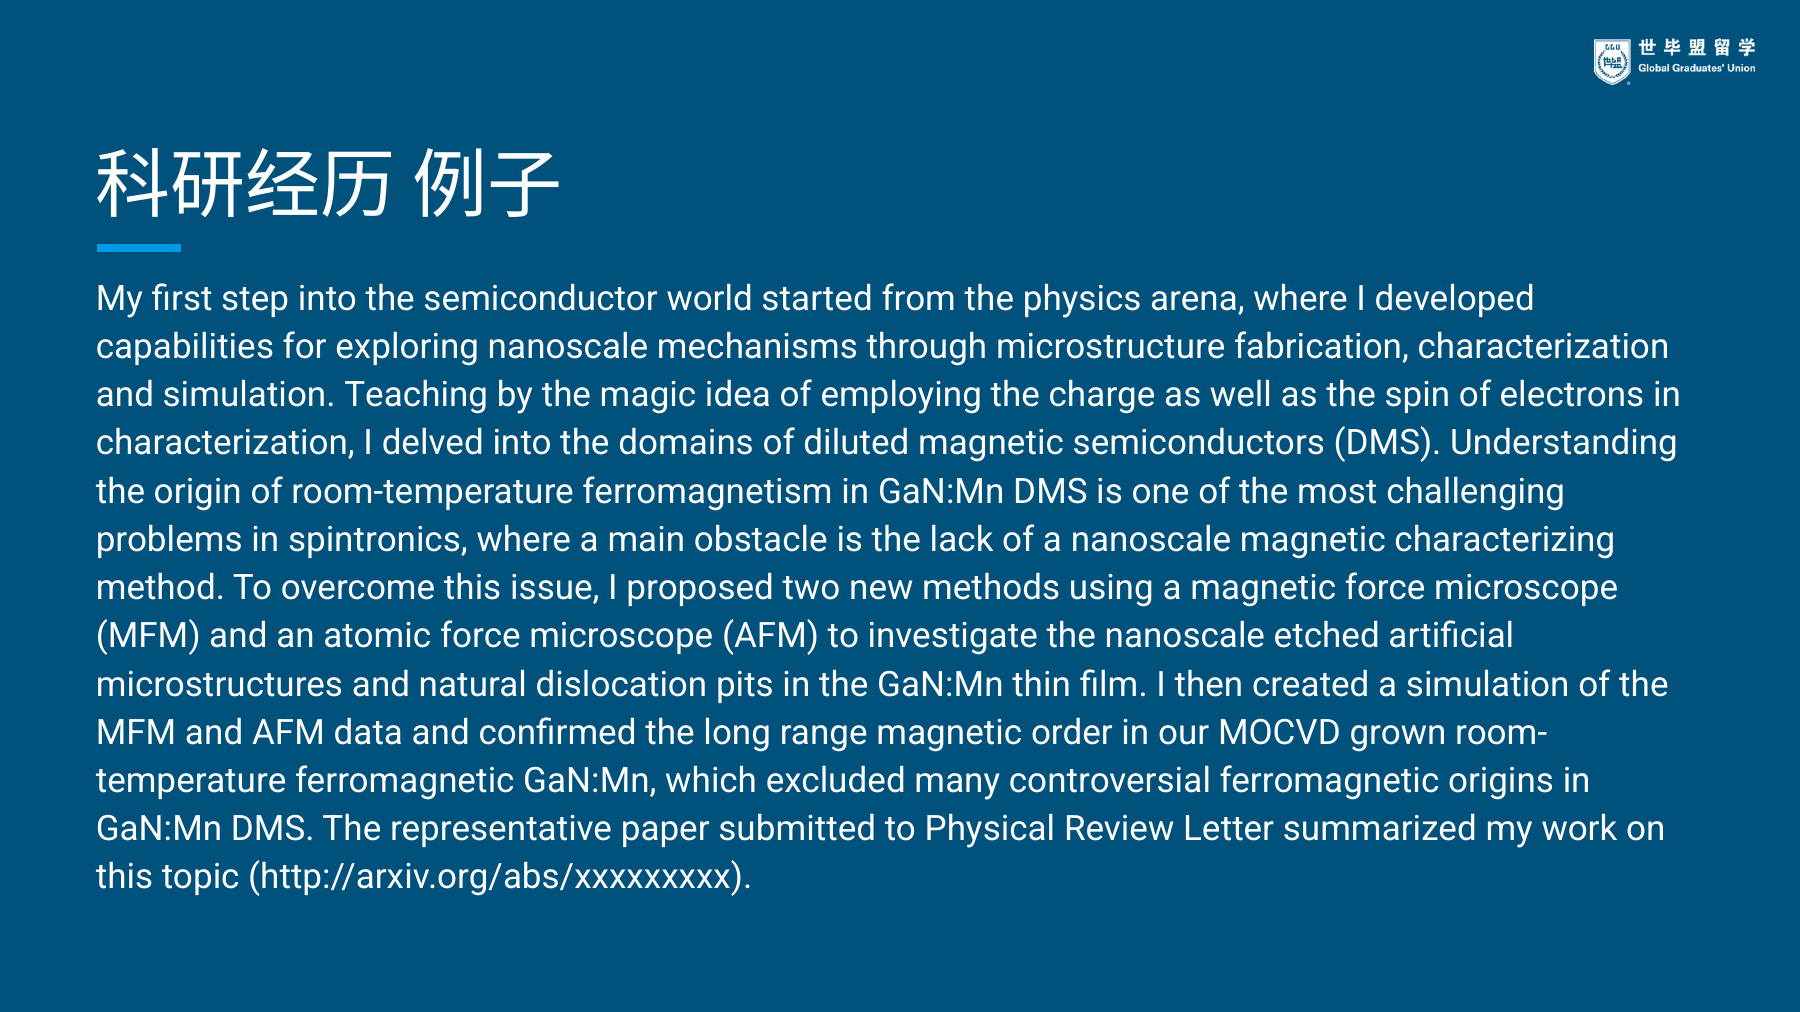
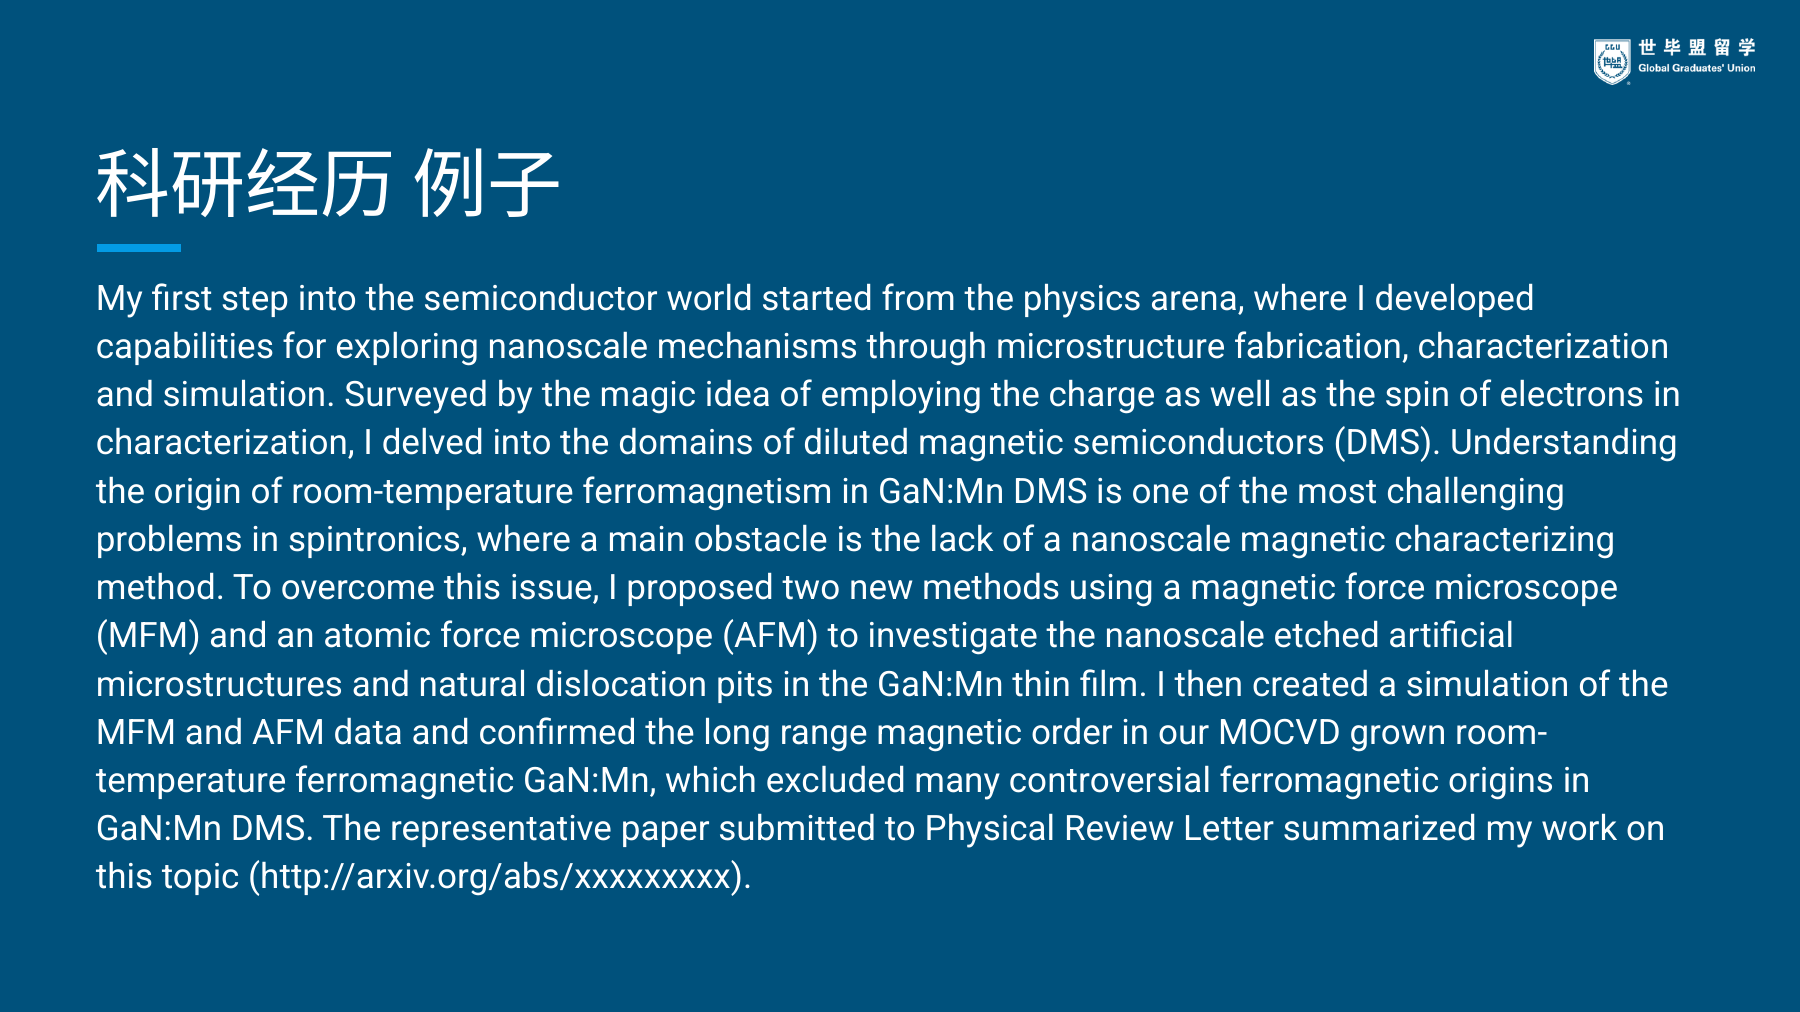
Teaching: Teaching -> Surveyed
